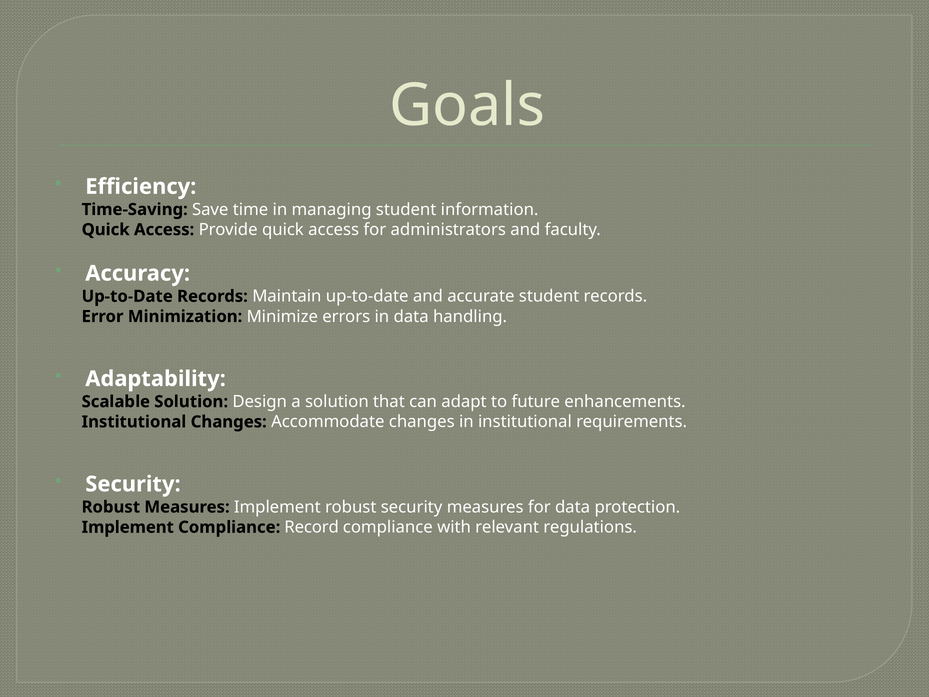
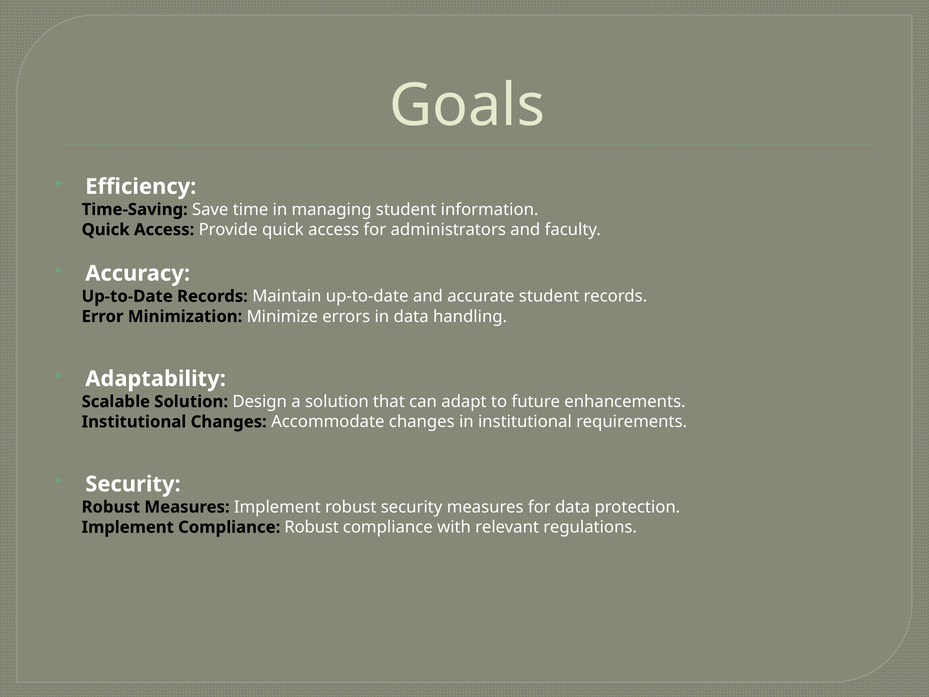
Compliance Record: Record -> Robust
